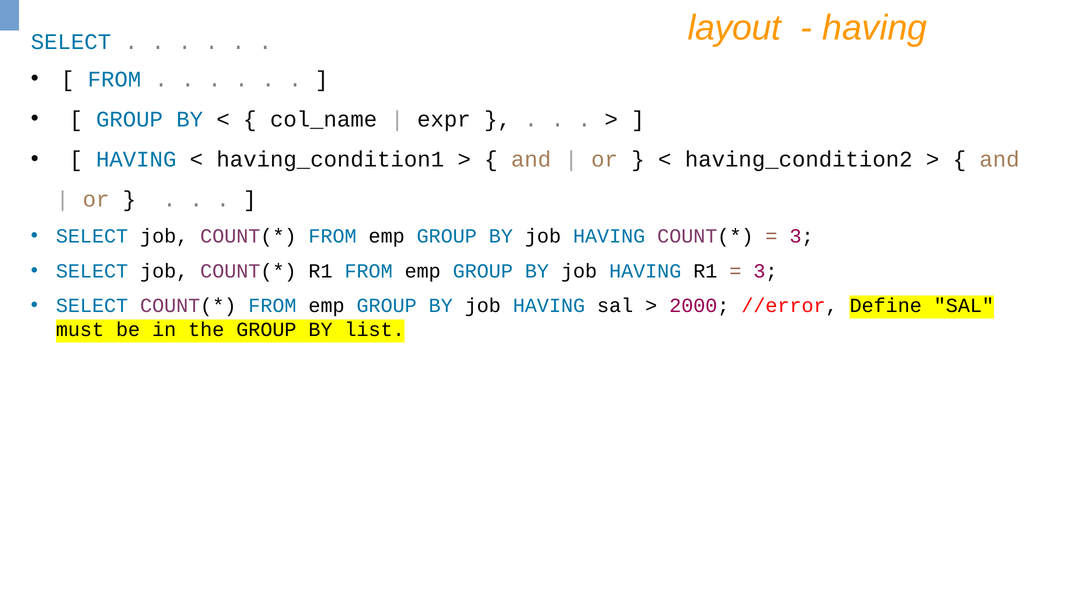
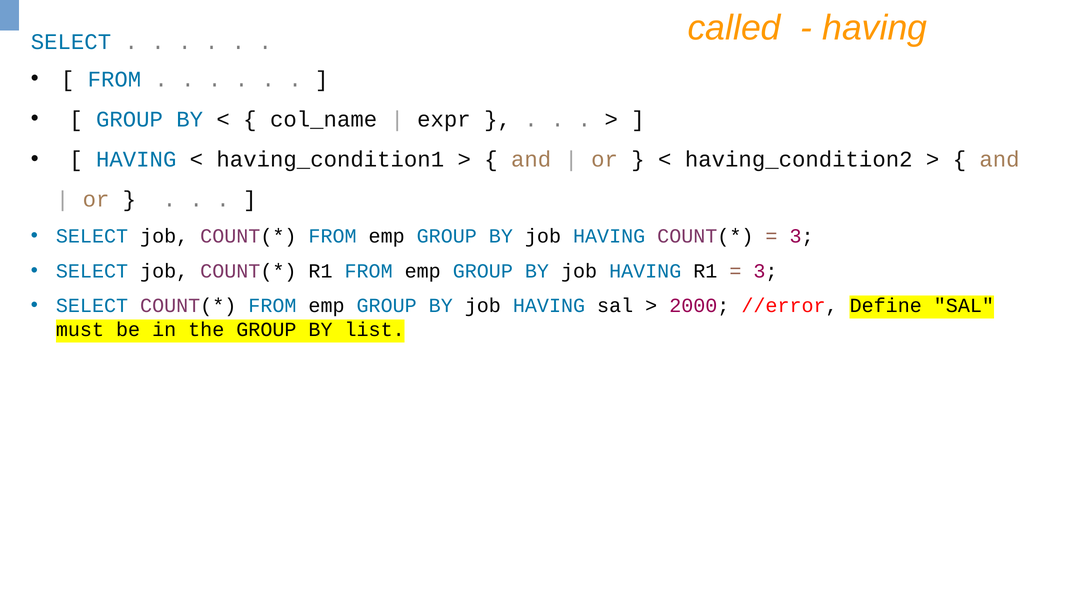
layout: layout -> called
